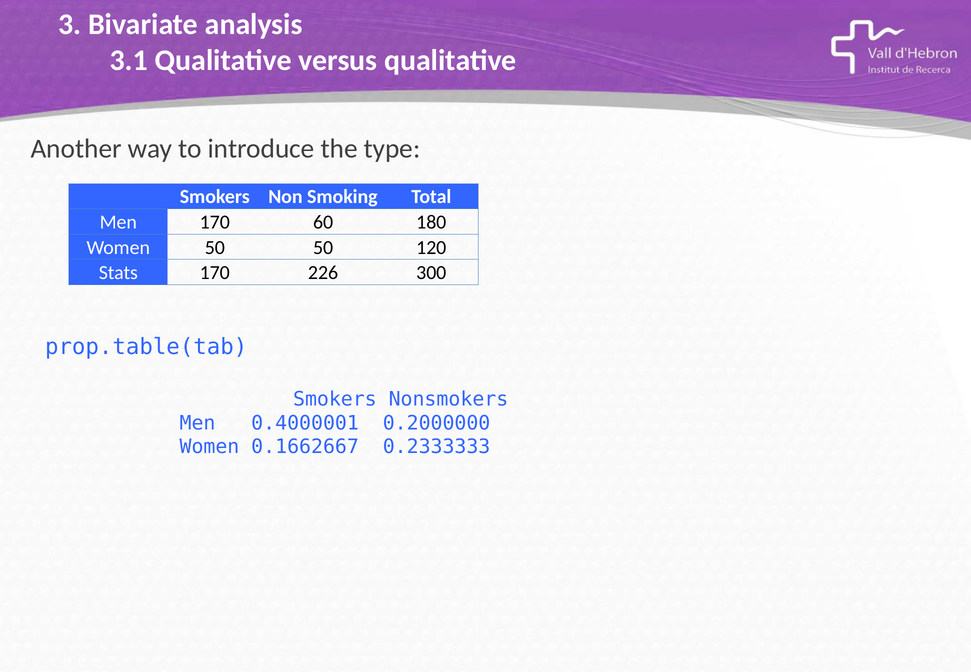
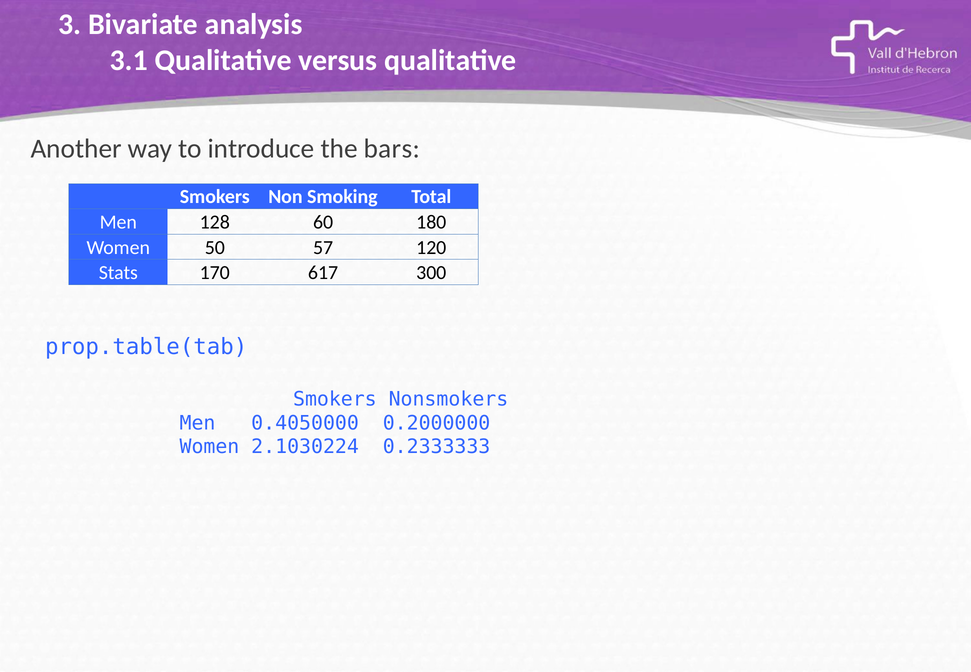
type: type -> bars
Men 170: 170 -> 128
50 50: 50 -> 57
226: 226 -> 617
0.4000001: 0.4000001 -> 0.4050000
0.1662667: 0.1662667 -> 2.1030224
